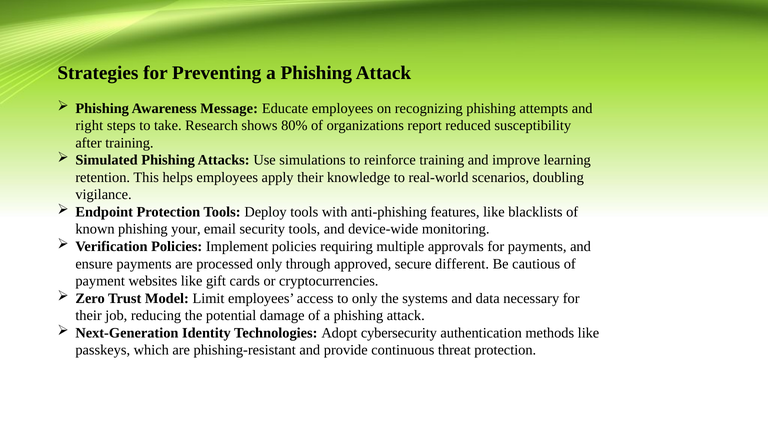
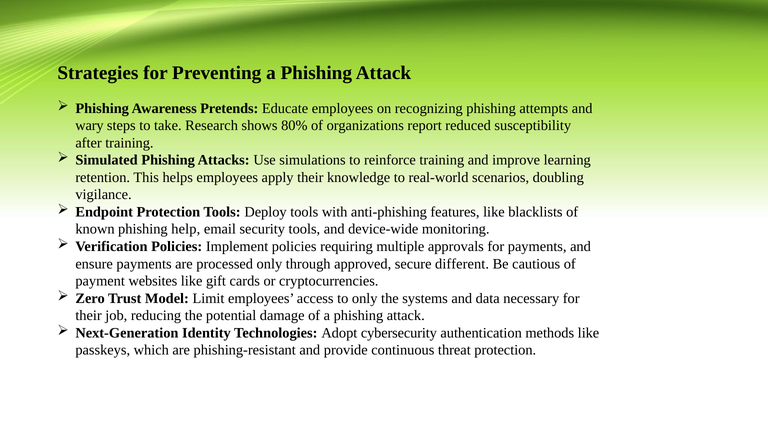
Message: Message -> Pretends
right: right -> wary
your: your -> help
